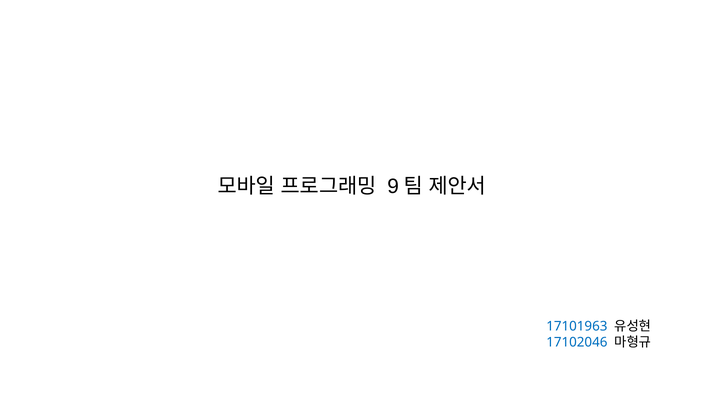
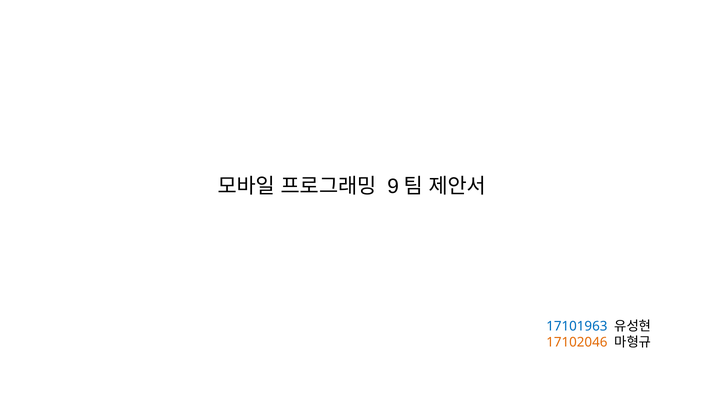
17102046 colour: blue -> orange
